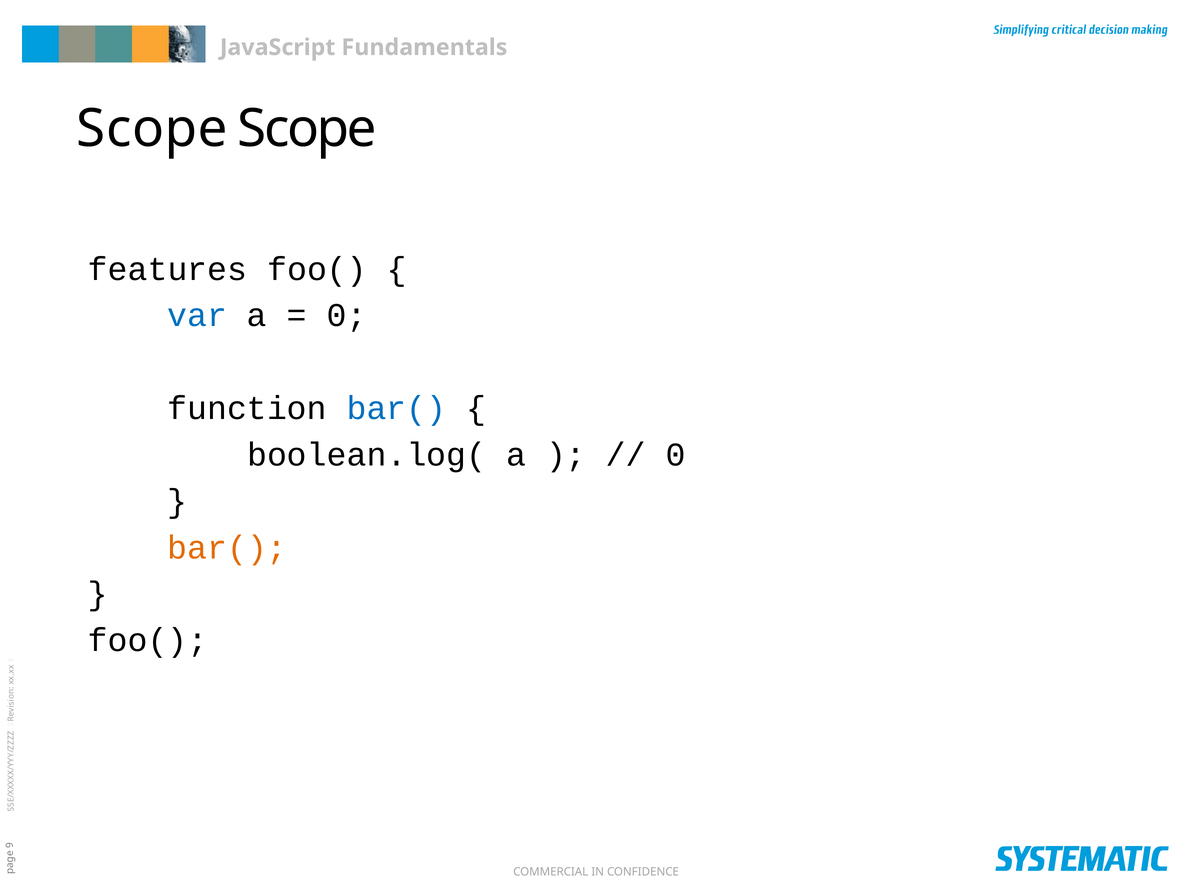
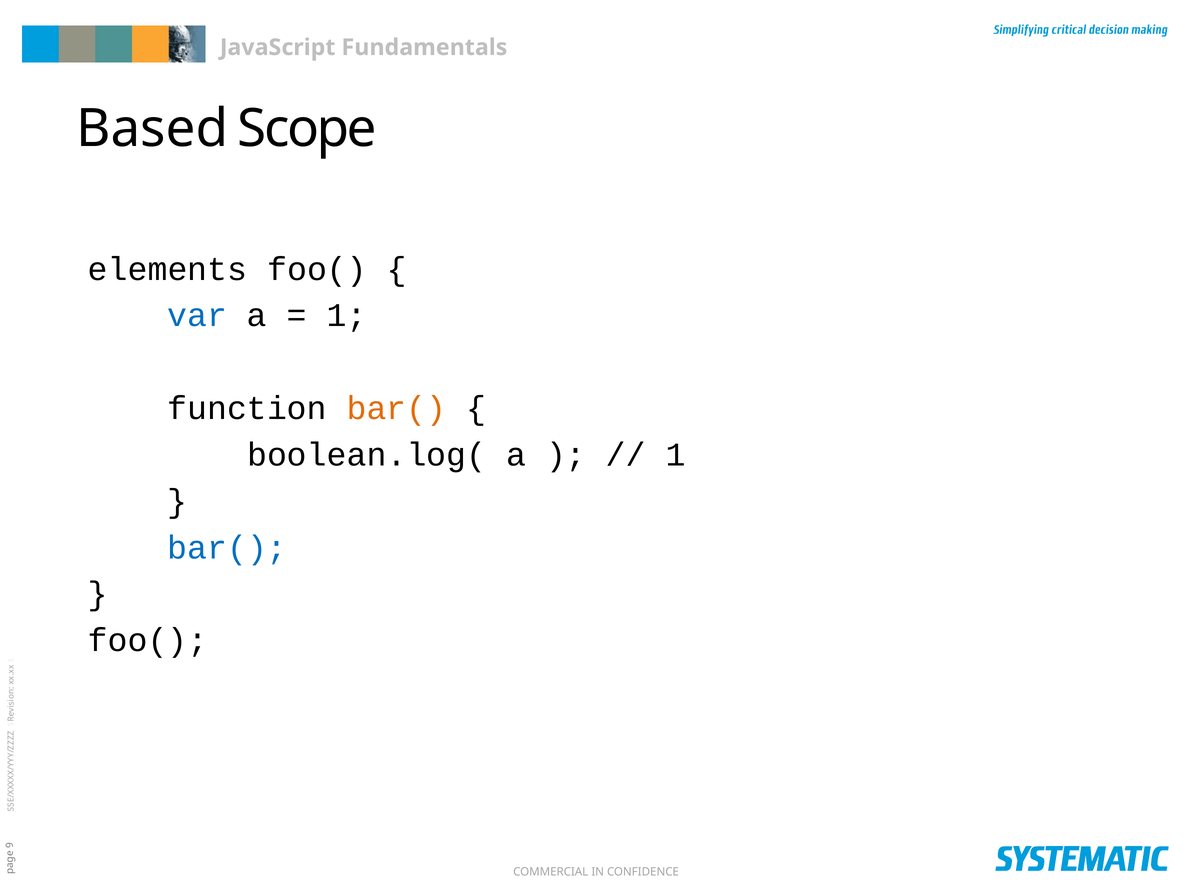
Scope at (152, 129): Scope -> Based
features: features -> elements
0 at (347, 315): 0 -> 1
bar( at (396, 408) colour: blue -> orange
0 at (676, 455): 0 -> 1
bar( at (227, 547) colour: orange -> blue
